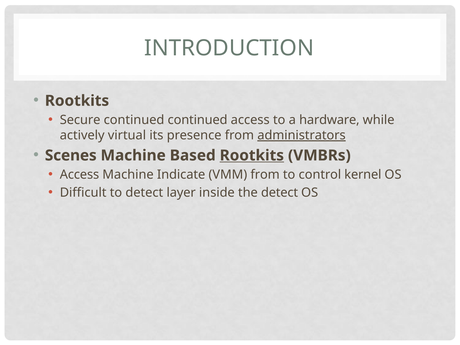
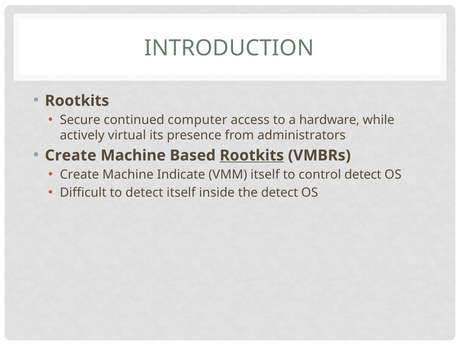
continued continued: continued -> computer
administrators underline: present -> none
Scenes at (71, 155): Scenes -> Create
Access at (79, 175): Access -> Create
VMM from: from -> itself
control kernel: kernel -> detect
detect layer: layer -> itself
